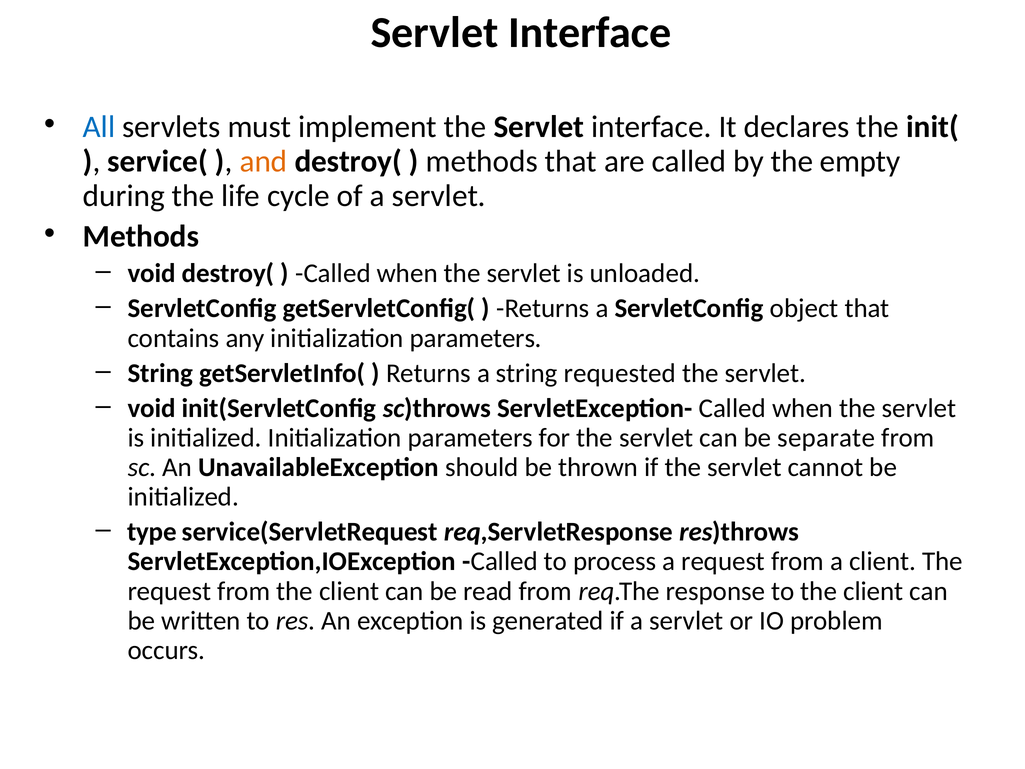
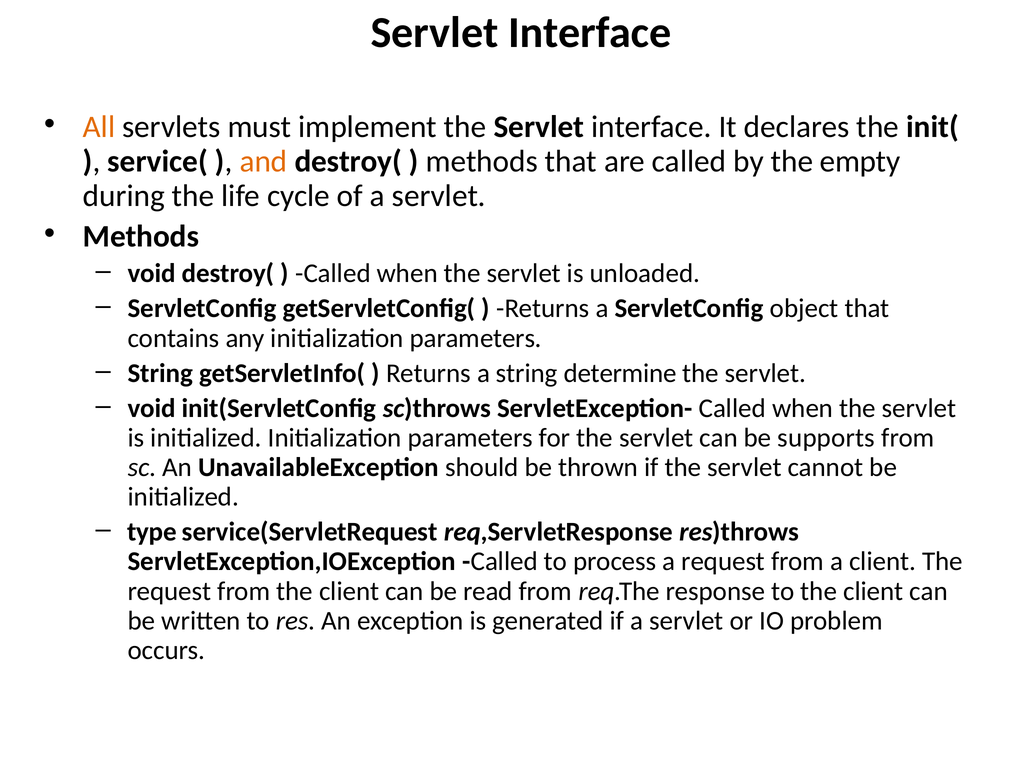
All colour: blue -> orange
requested: requested -> determine
separate: separate -> supports
